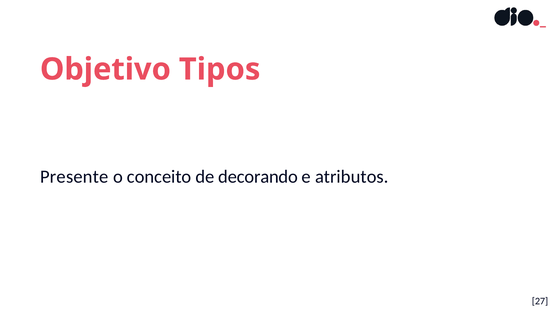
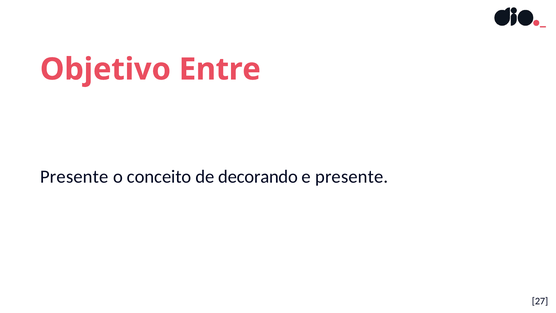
Tipos: Tipos -> Entre
e atributos: atributos -> presente
